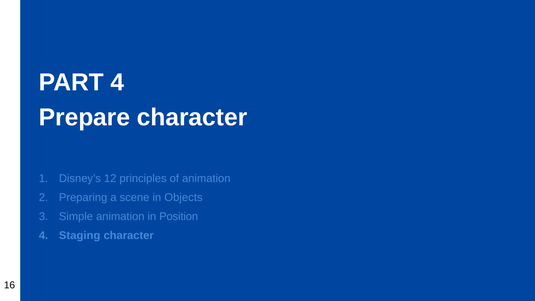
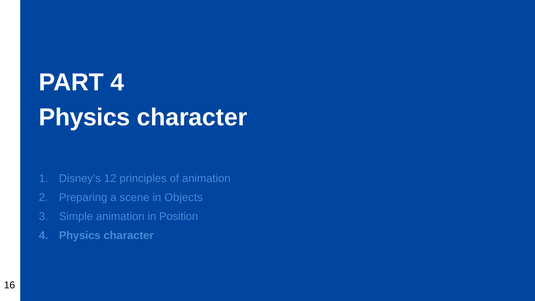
Prepare at (84, 117): Prepare -> Physics
Staging at (80, 235): Staging -> Physics
